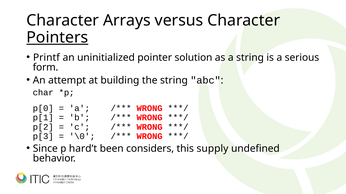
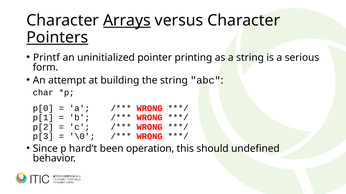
Arrays underline: none -> present
solution: solution -> printing
considers: considers -> operation
supply: supply -> should
